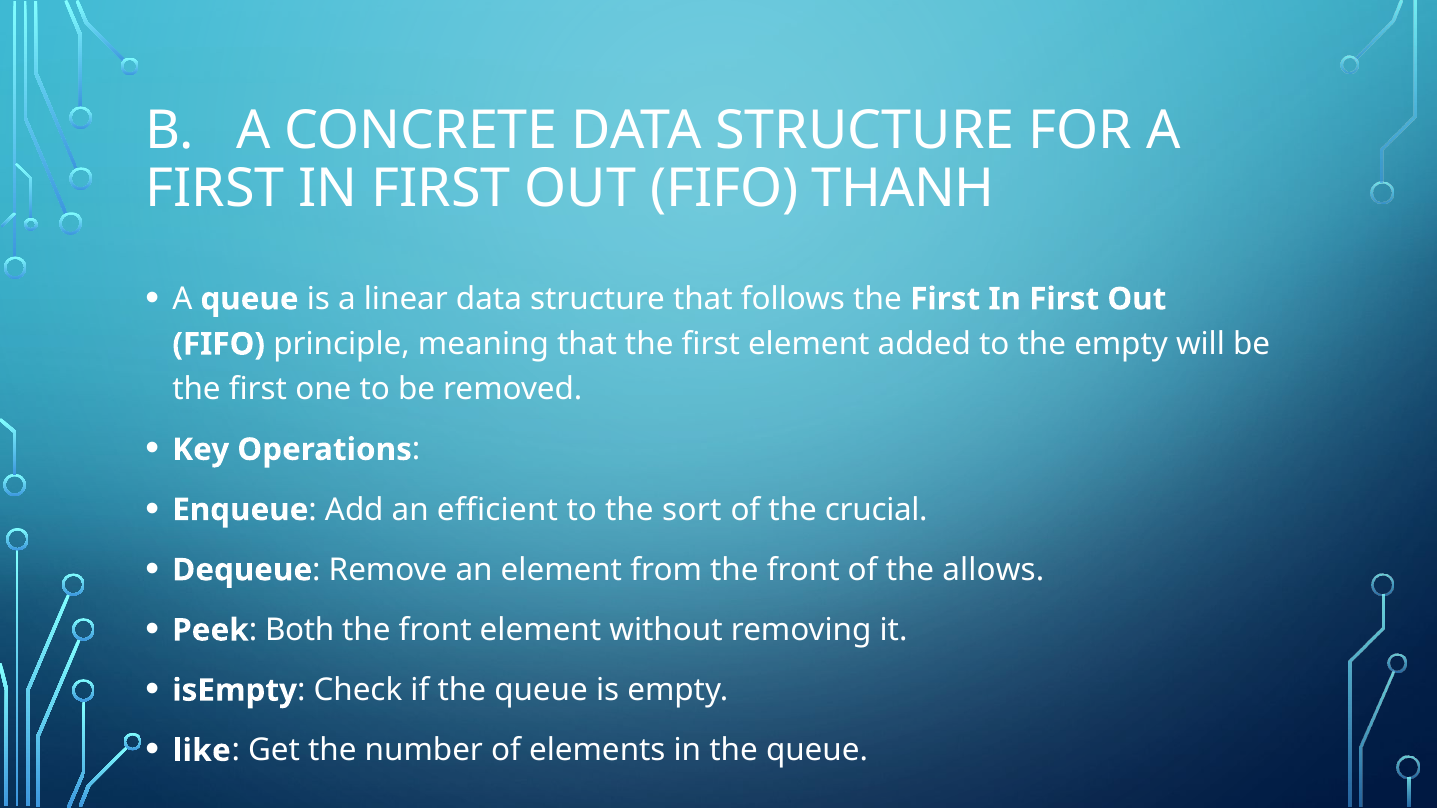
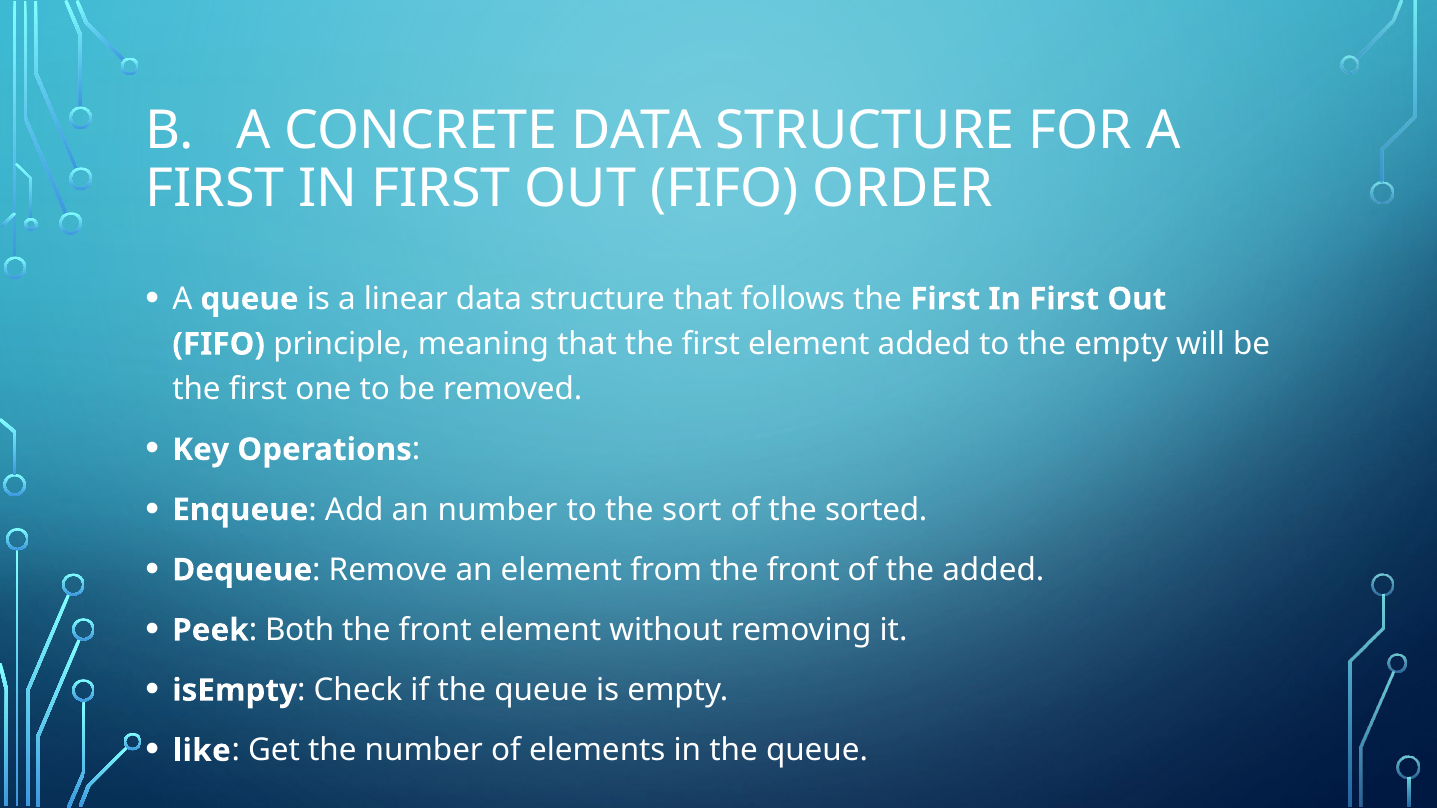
THANH: THANH -> ORDER
an efficient: efficient -> number
crucial: crucial -> sorted
the allows: allows -> added
